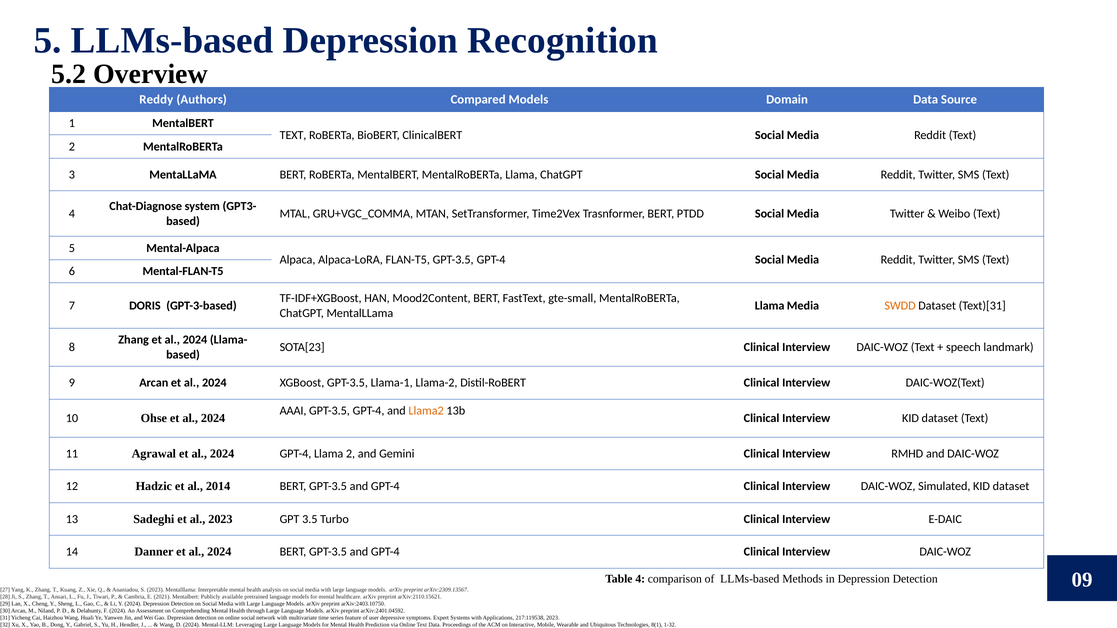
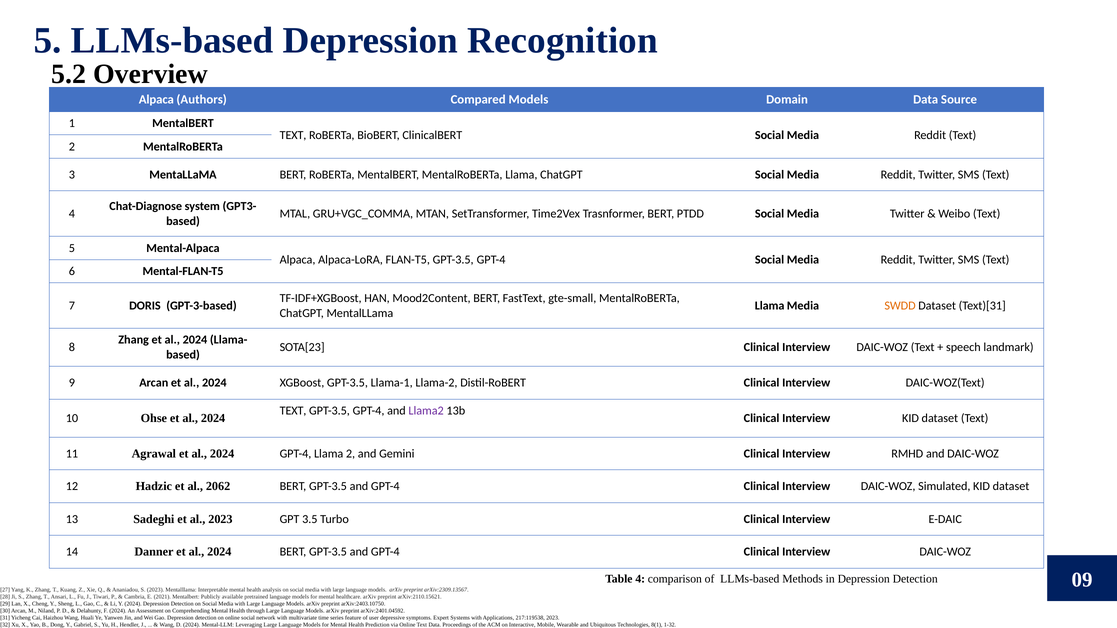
Reddy at (156, 100): Reddy -> Alpaca
AAAI at (293, 411): AAAI -> TEXT
Llama2 colour: orange -> purple
2014: 2014 -> 2062
